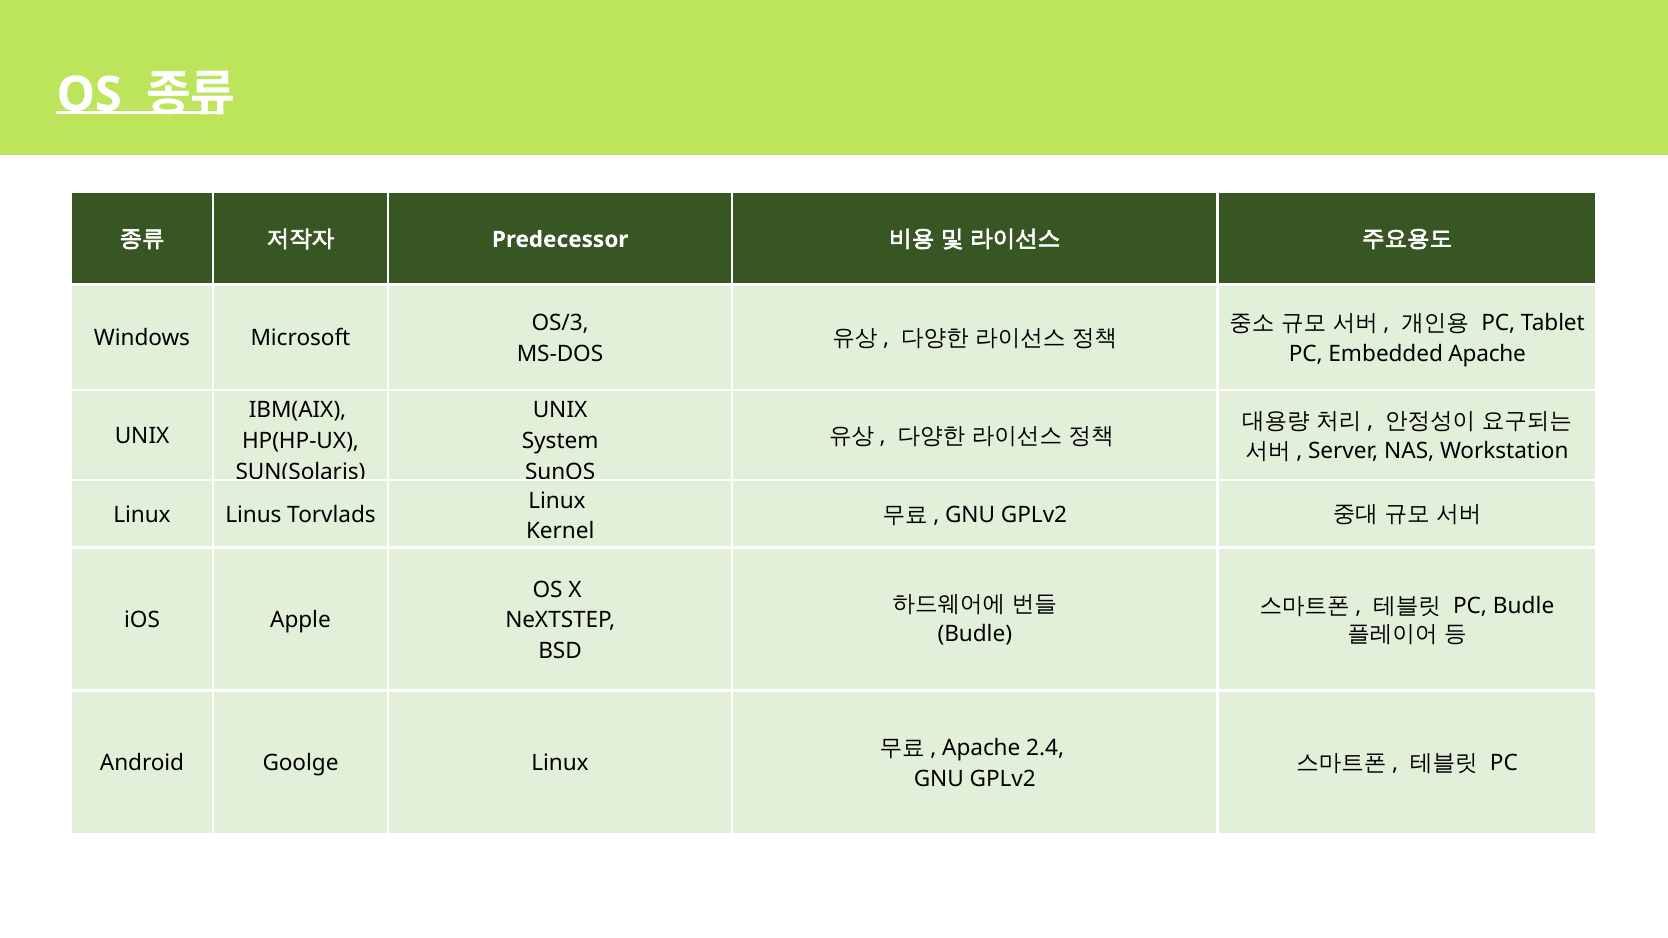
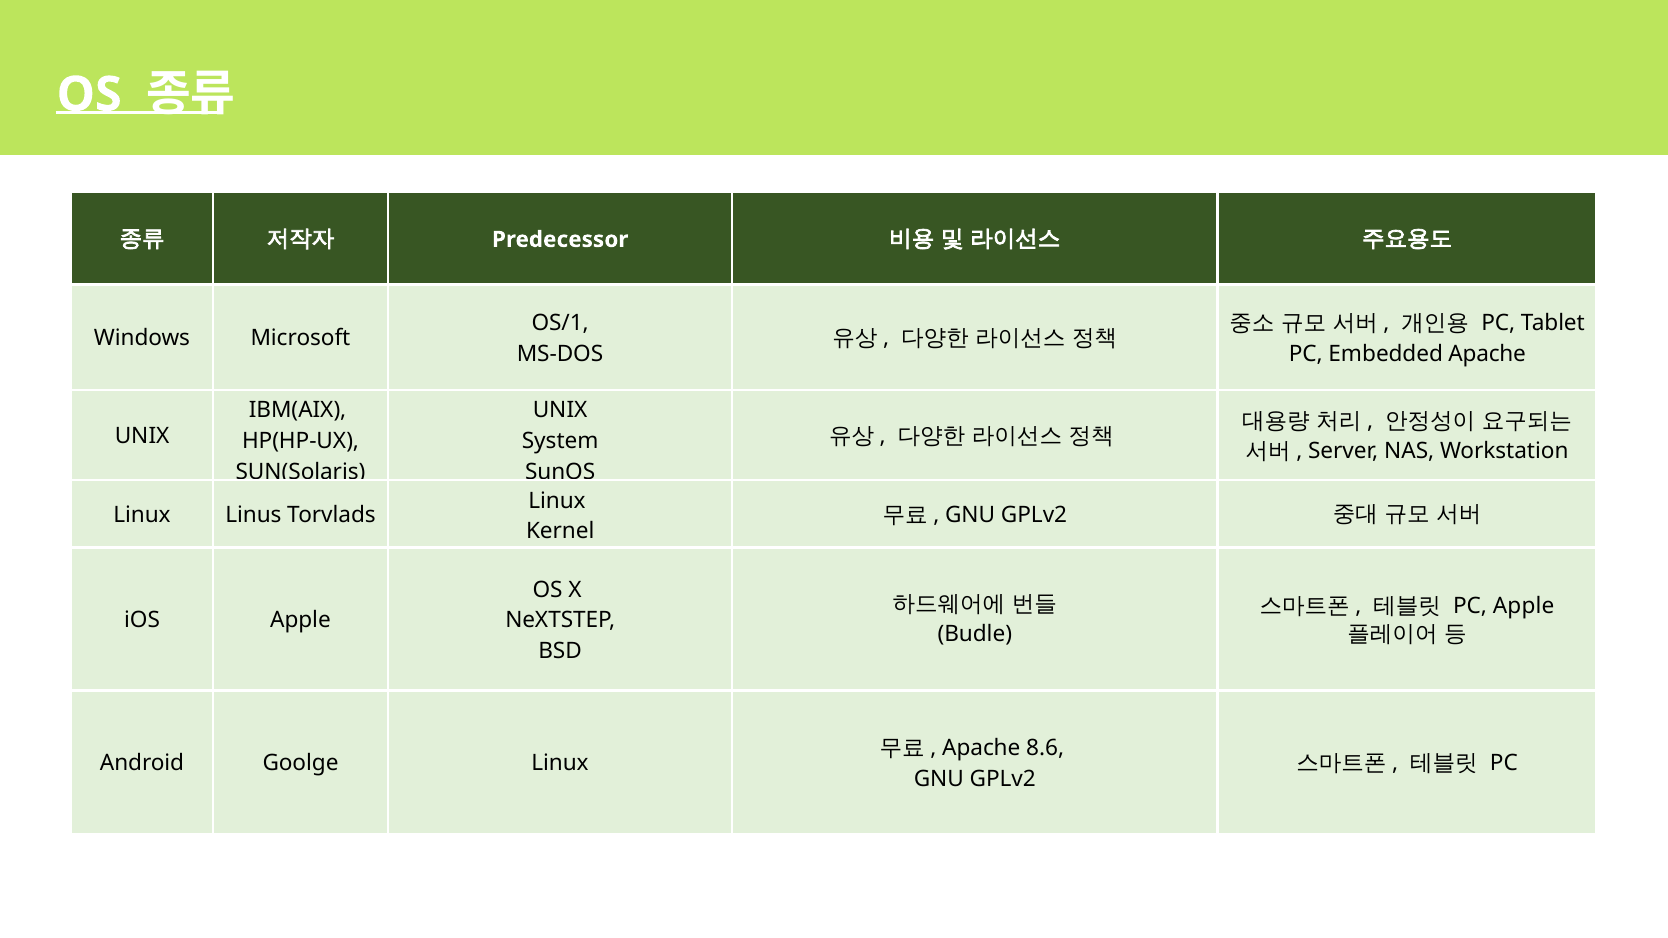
OS/3: OS/3 -> OS/1
PC Budle: Budle -> Apple
2.4: 2.4 -> 8.6
